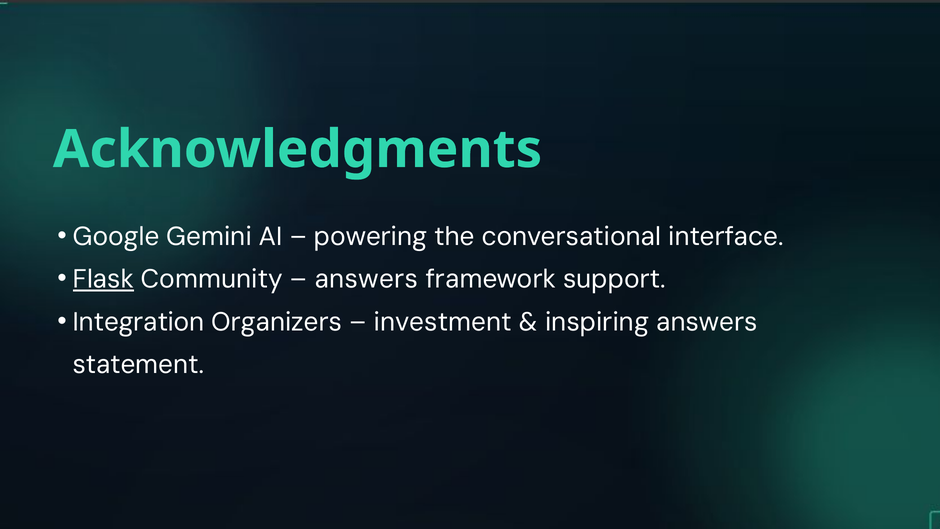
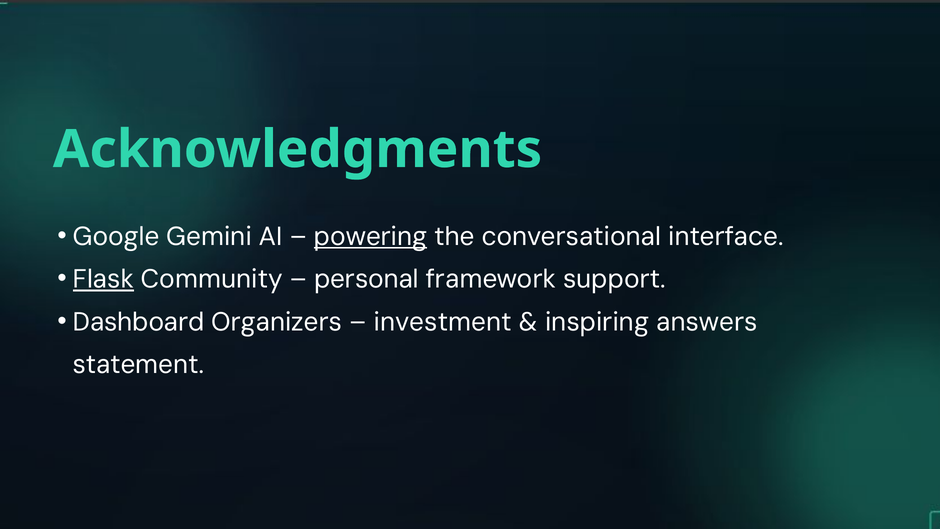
powering underline: none -> present
answers at (366, 279): answers -> personal
Integration: Integration -> Dashboard
